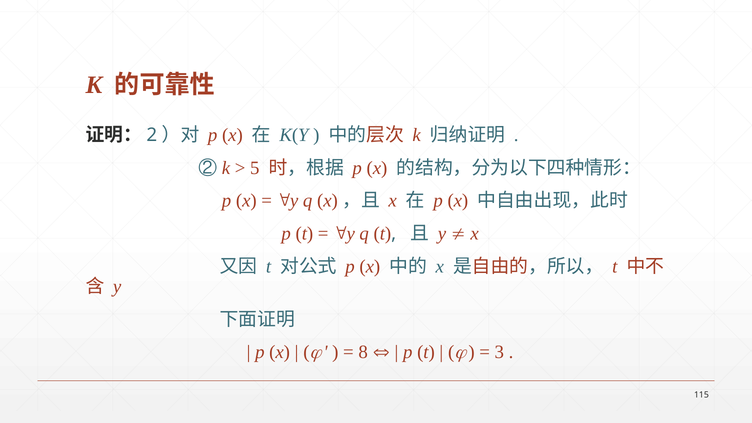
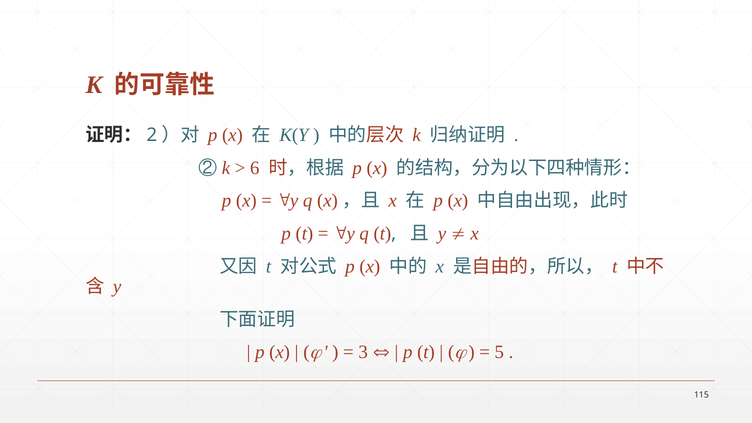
5: 5 -> 6
8: 8 -> 3
3: 3 -> 5
